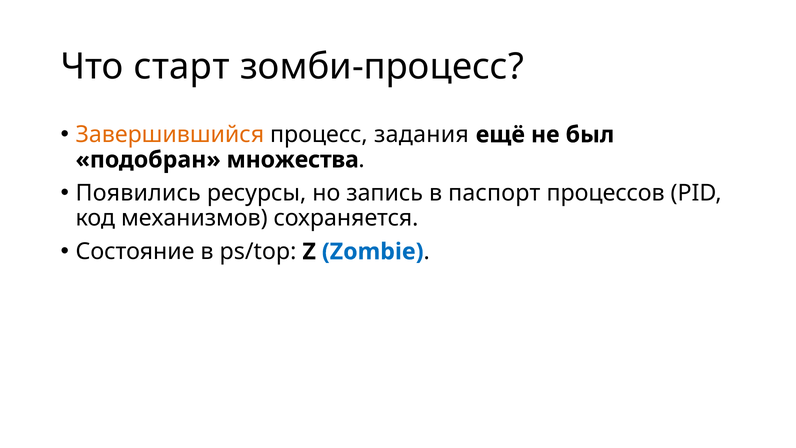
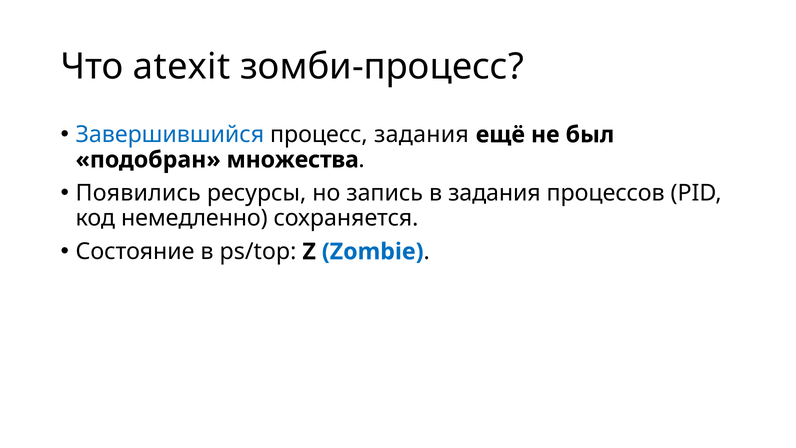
старт: старт -> atexit
Завершившийся colour: orange -> blue
в паспорт: паспорт -> задания
механизмов: механизмов -> немедленно
